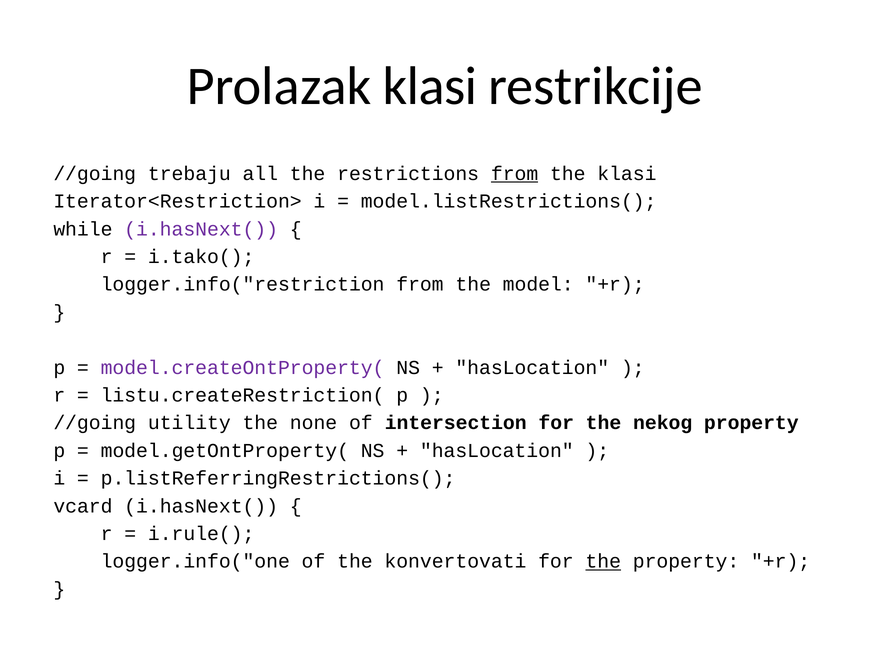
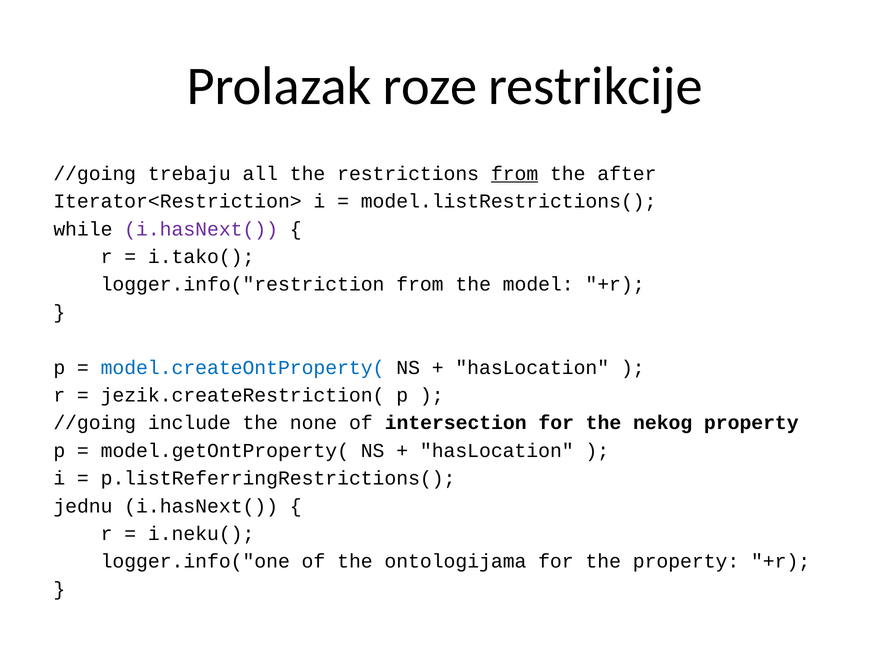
Prolazak klasi: klasi -> roze
the klasi: klasi -> after
model.createOntProperty( colour: purple -> blue
listu.createRestriction(: listu.createRestriction( -> jezik.createRestriction(
utility: utility -> include
vcard: vcard -> jednu
i.rule(: i.rule( -> i.neku(
konvertovati: konvertovati -> ontologijama
the at (603, 561) underline: present -> none
